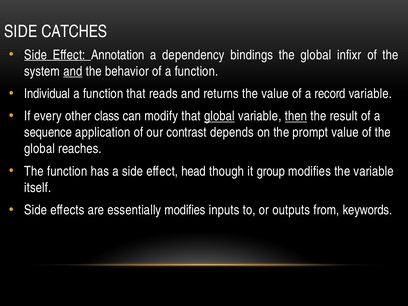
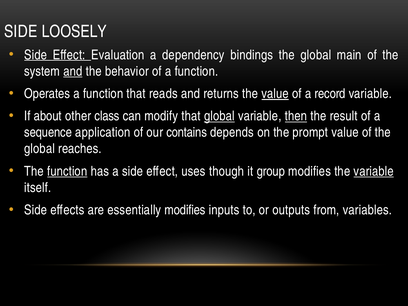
CATCHES: CATCHES -> LOOSELY
Annotation: Annotation -> Evaluation
infixr: infixr -> main
Individual: Individual -> Operates
value at (275, 94) underline: none -> present
every: every -> about
contrast: contrast -> contains
function at (67, 171) underline: none -> present
head: head -> uses
variable at (374, 171) underline: none -> present
keywords: keywords -> variables
